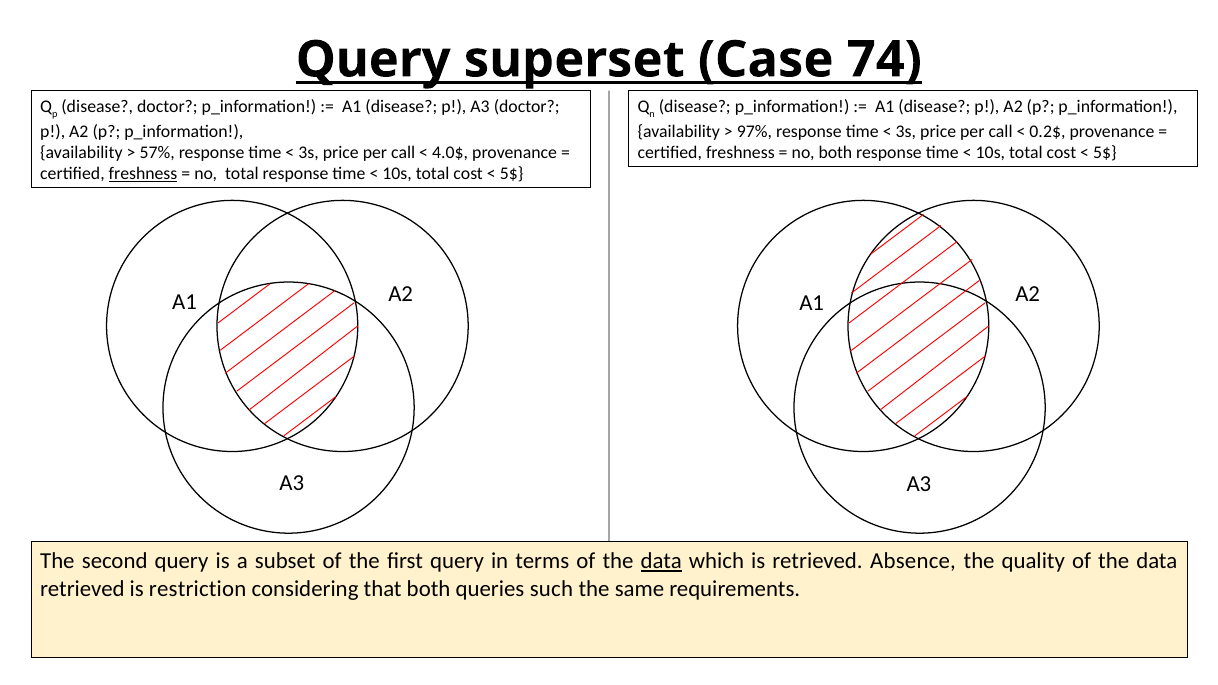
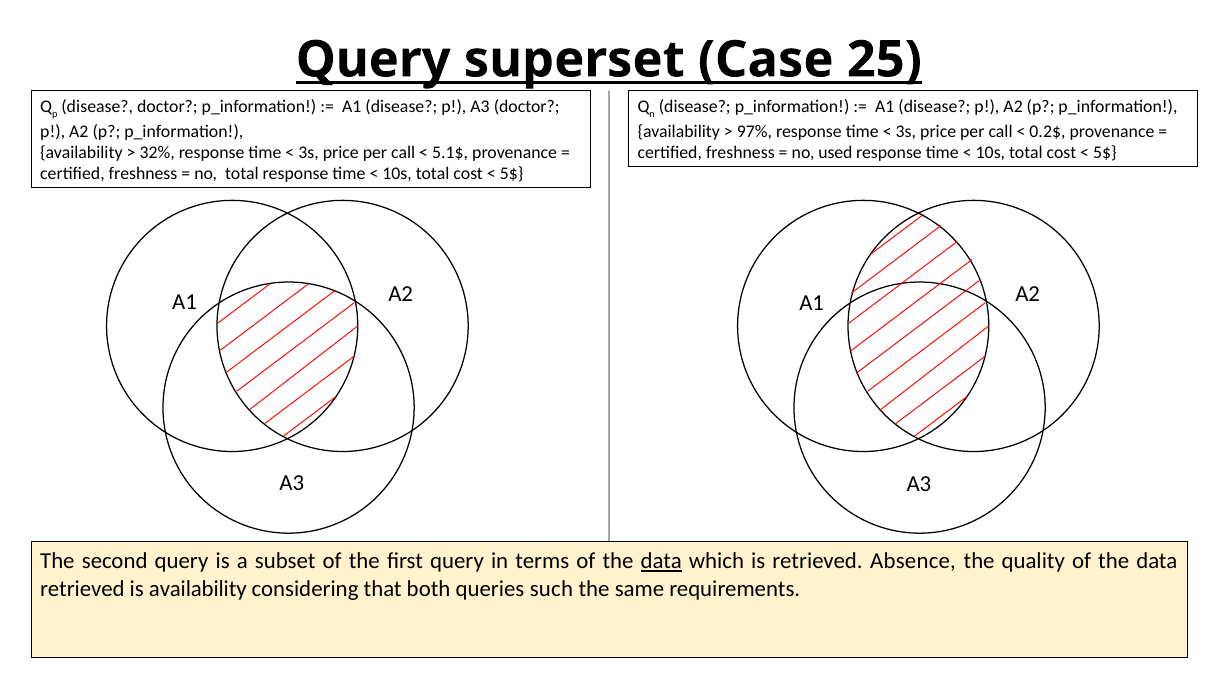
74: 74 -> 25
57%: 57% -> 32%
4.0$: 4.0$ -> 5.1$
no both: both -> used
freshness at (143, 174) underline: present -> none
is restriction: restriction -> availability
